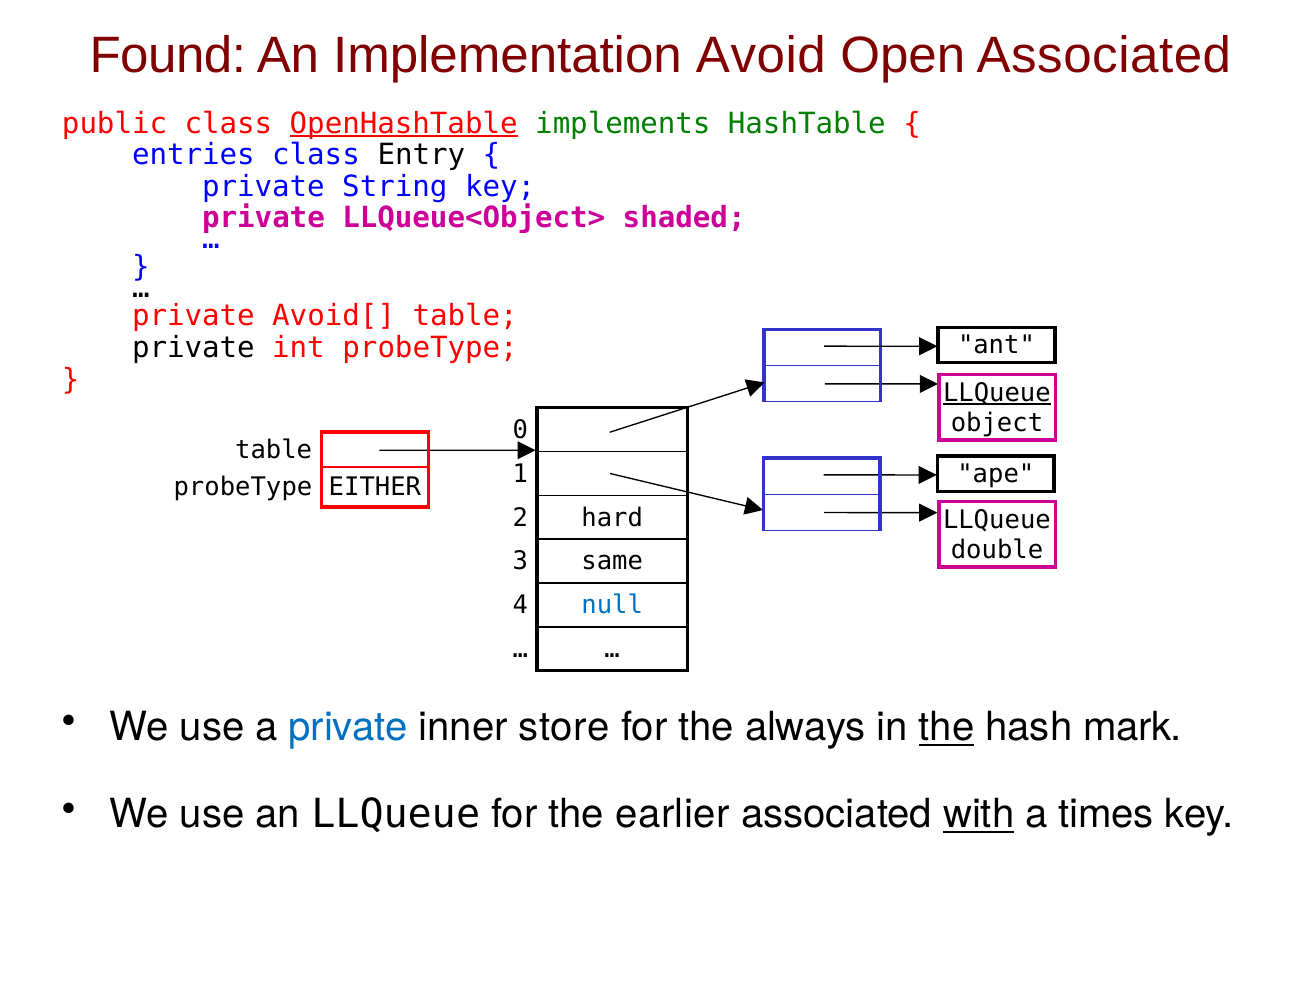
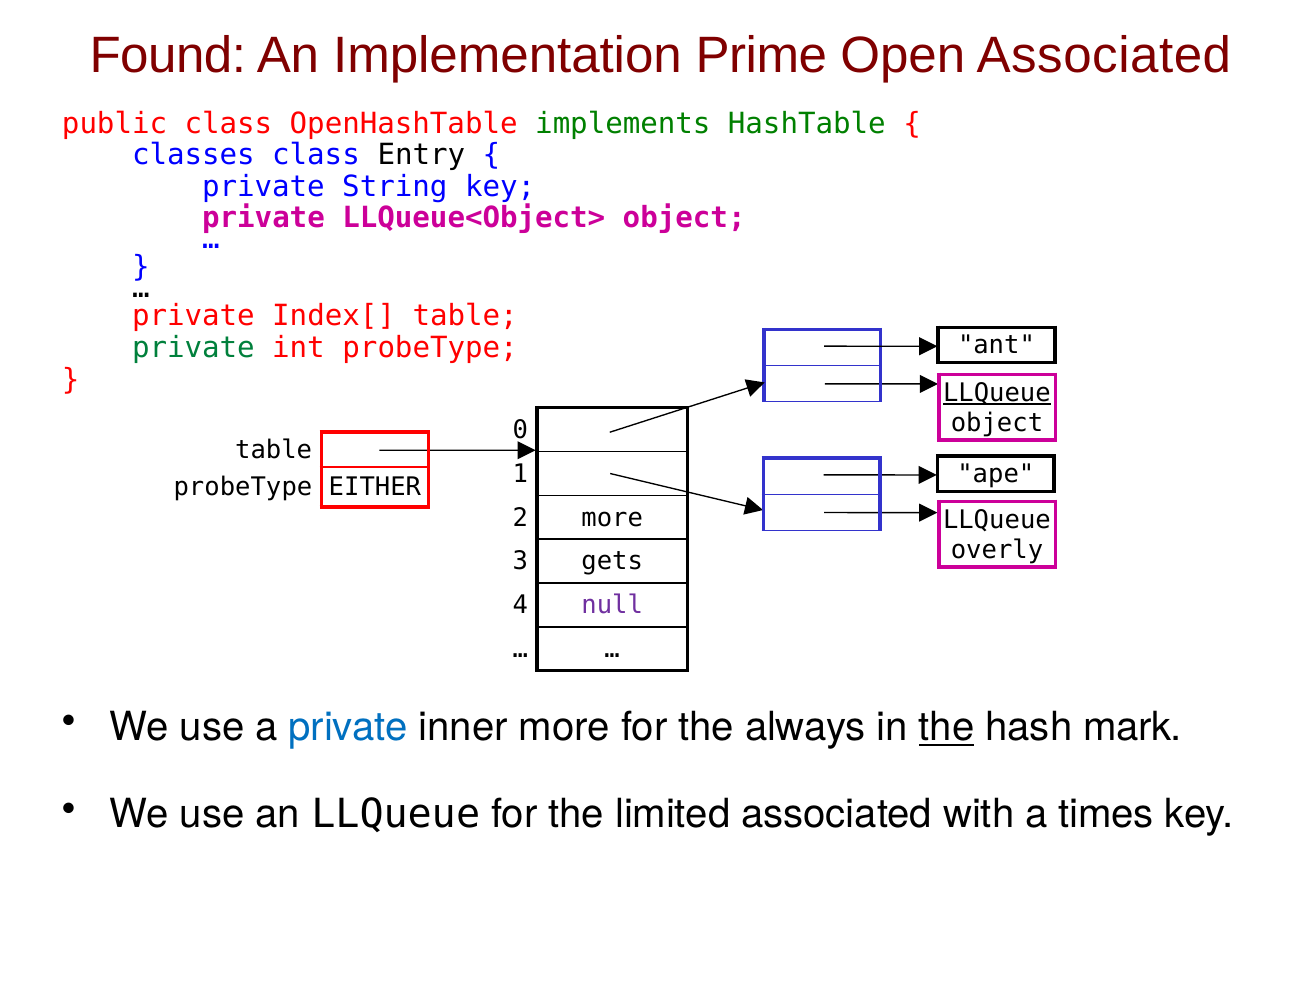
Avoid: Avoid -> Prime
OpenHashTable underline: present -> none
entries: entries -> classes
LLQueue<Object> shaded: shaded -> object
Avoid[: Avoid[ -> Index[
private at (193, 348) colour: black -> green
2 hard: hard -> more
double: double -> overly
same: same -> gets
null colour: blue -> purple
inner store: store -> more
earlier: earlier -> limited
with underline: present -> none
